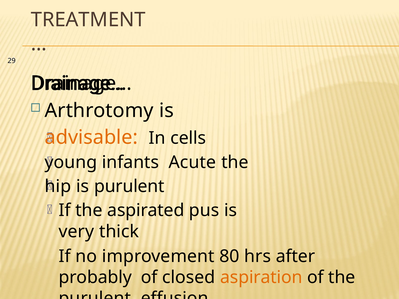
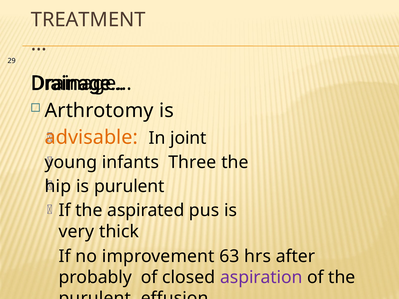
cells: cells -> joint
Acute: Acute -> Three
80: 80 -> 63
aspiration colour: orange -> purple
